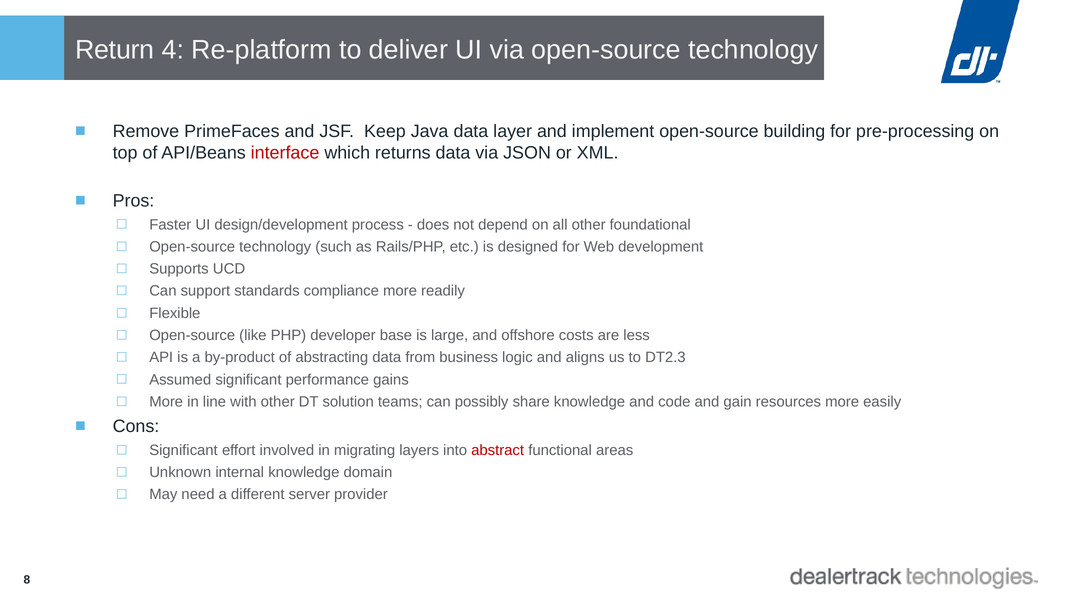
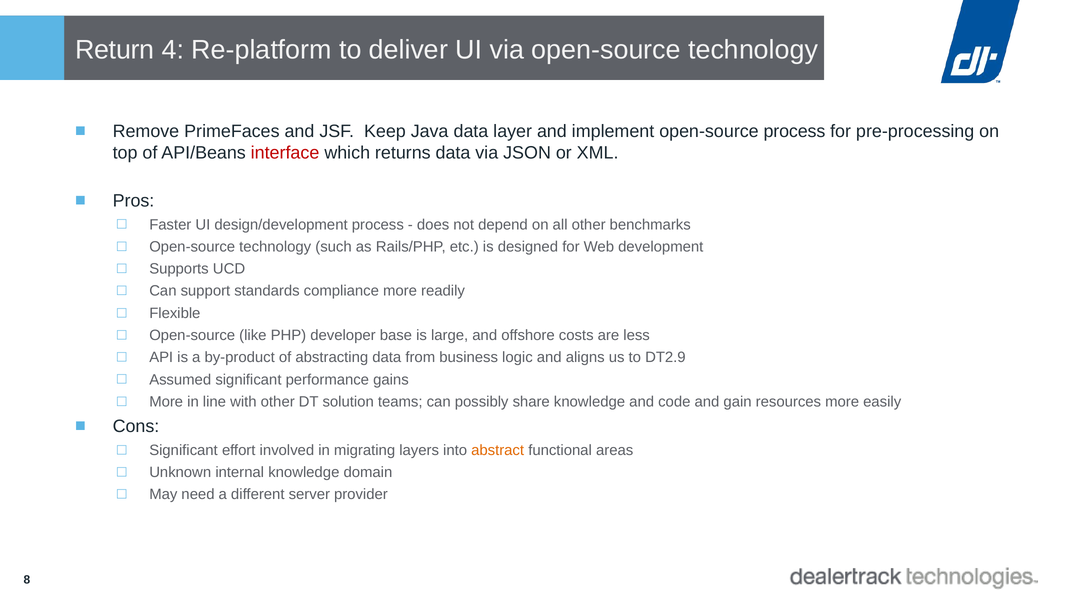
open-source building: building -> process
foundational: foundational -> benchmarks
DT2.3: DT2.3 -> DT2.9
abstract colour: red -> orange
